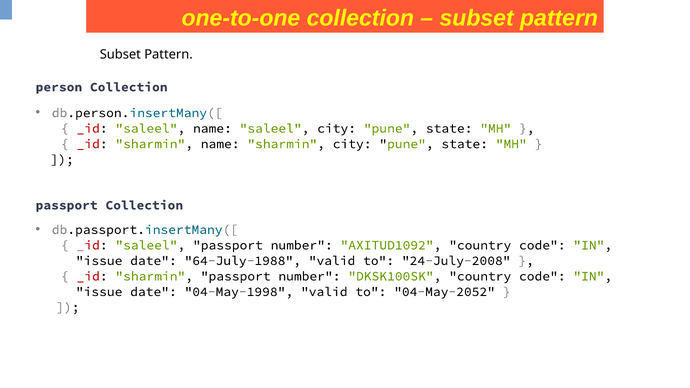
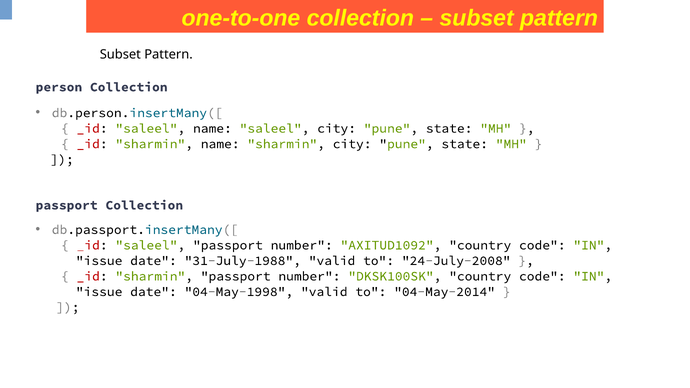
64-July-1988: 64-July-1988 -> 31-July-1988
04-May-2052: 04-May-2052 -> 04-May-2014
